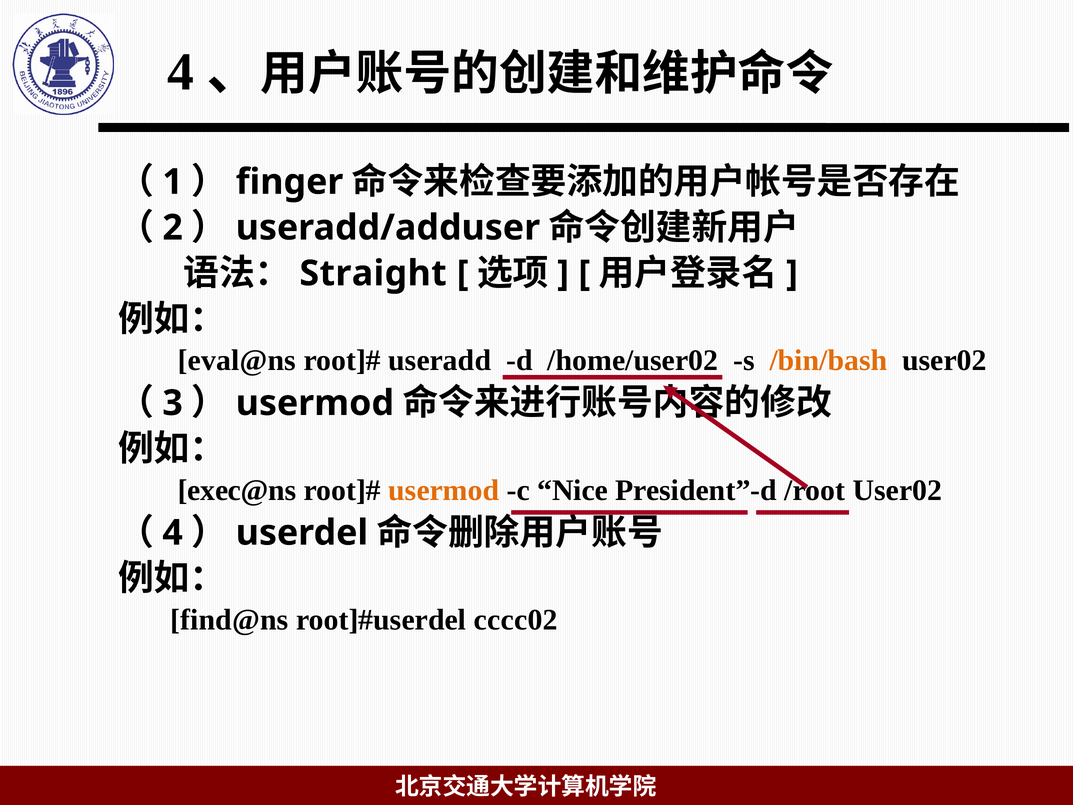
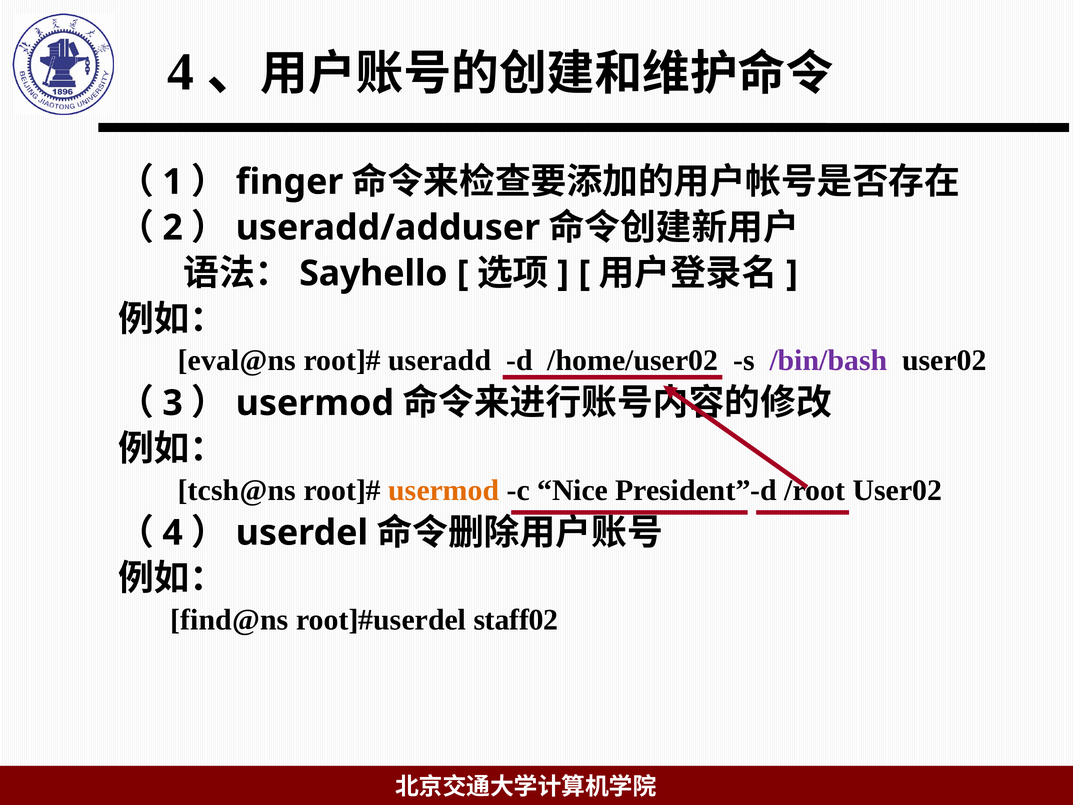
Straight: Straight -> Sayhello
/bin/bash colour: orange -> purple
exec@ns: exec@ns -> tcsh@ns
cccc02: cccc02 -> staff02
